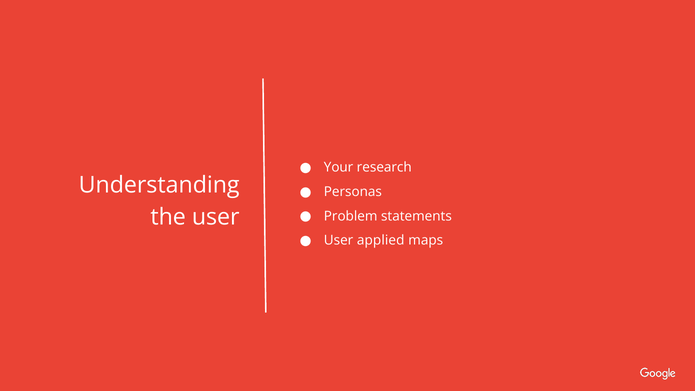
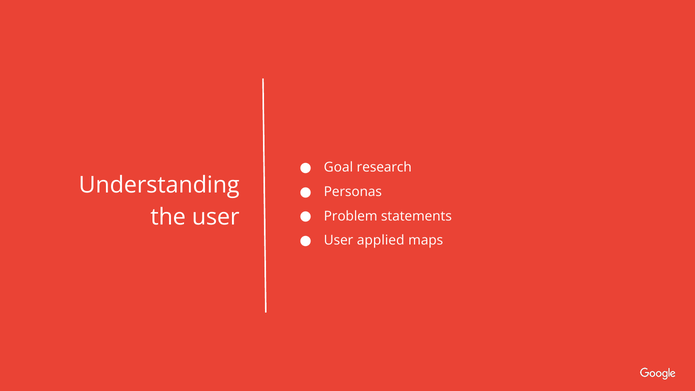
Your: Your -> Goal
